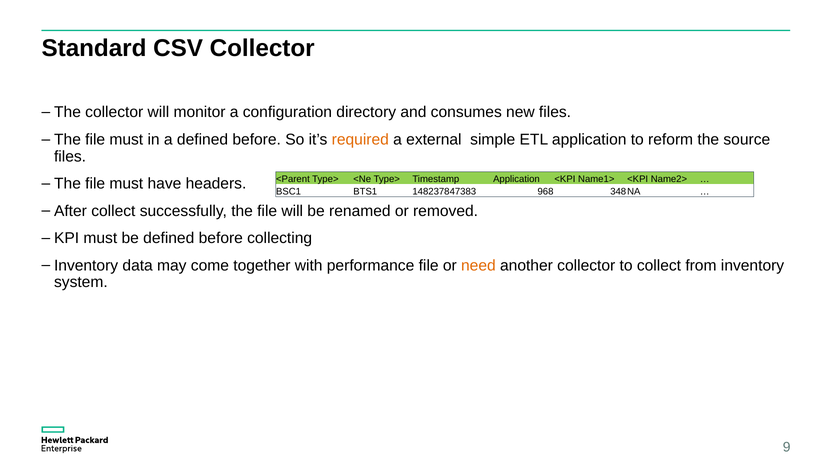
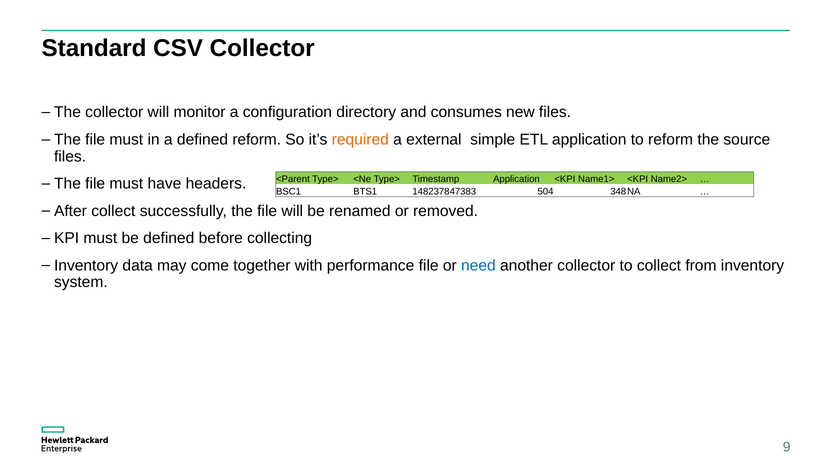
a defined before: before -> reform
968: 968 -> 504
need colour: orange -> blue
